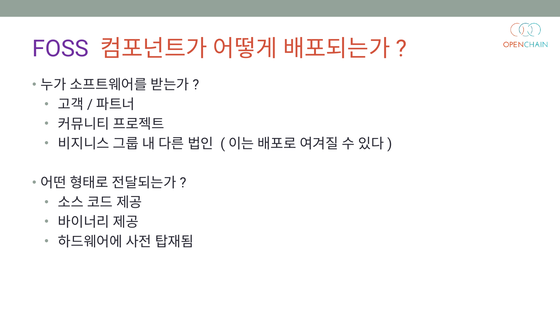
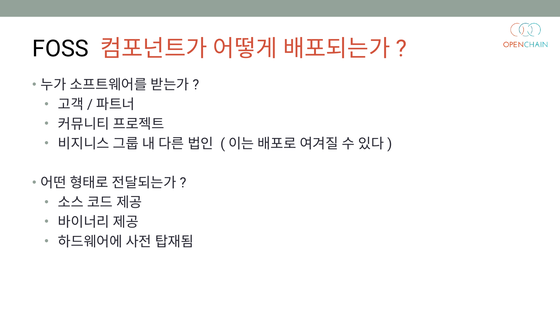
FOSS colour: purple -> black
